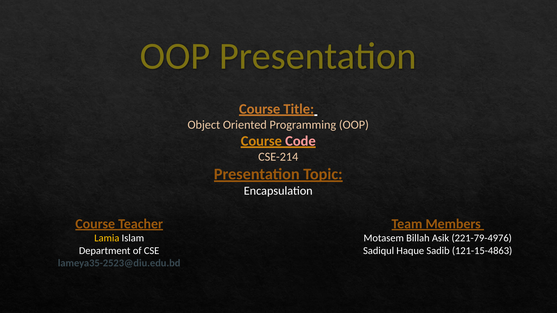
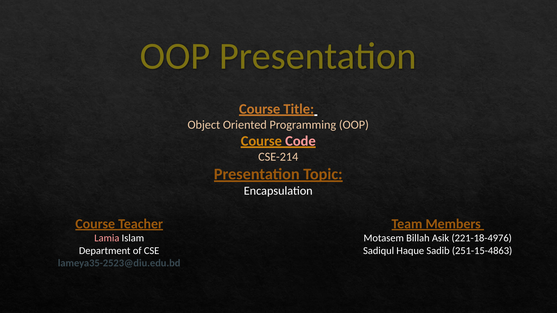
Lamia colour: yellow -> pink
221-79-4976: 221-79-4976 -> 221-18-4976
121-15-4863: 121-15-4863 -> 251-15-4863
